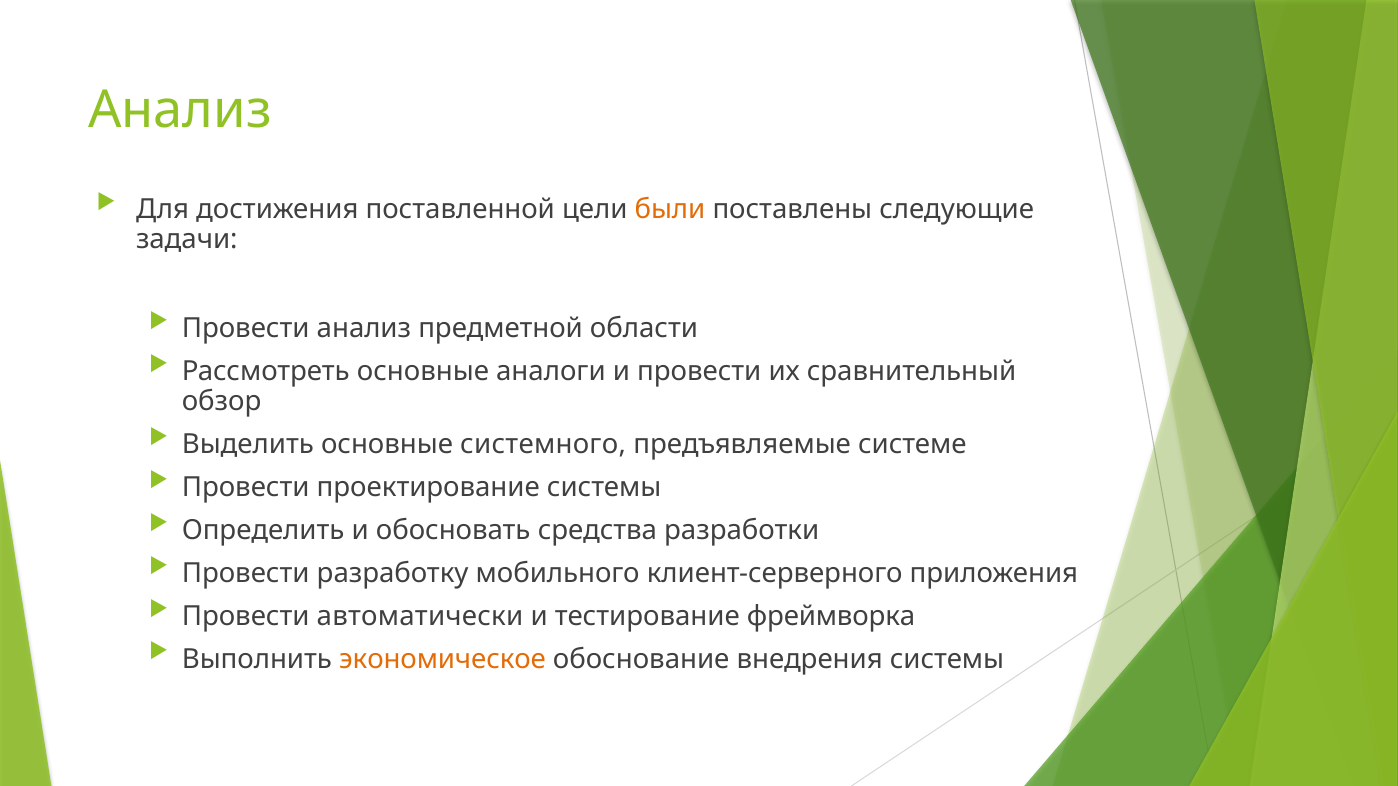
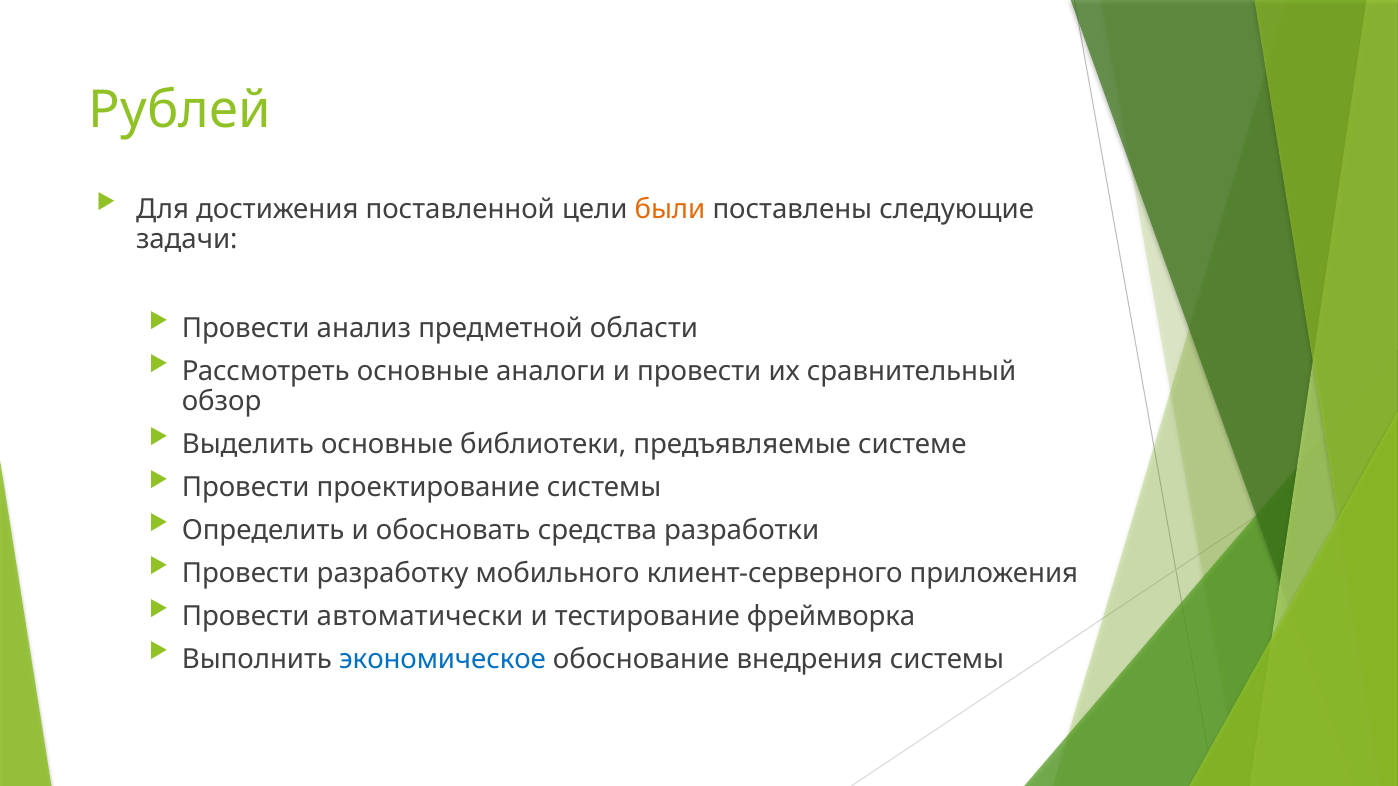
Анализ at (180, 110): Анализ -> Рублей
системного: системного -> библиотеки
экономическое colour: orange -> blue
